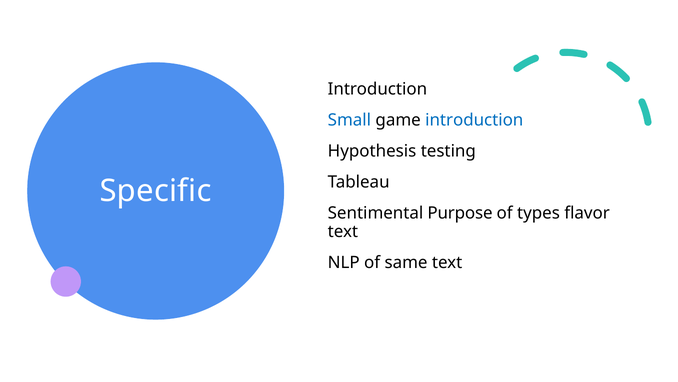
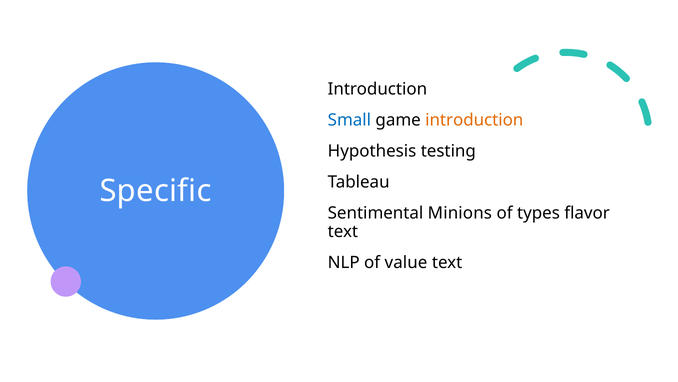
introduction at (474, 120) colour: blue -> orange
Purpose: Purpose -> Minions
same: same -> value
